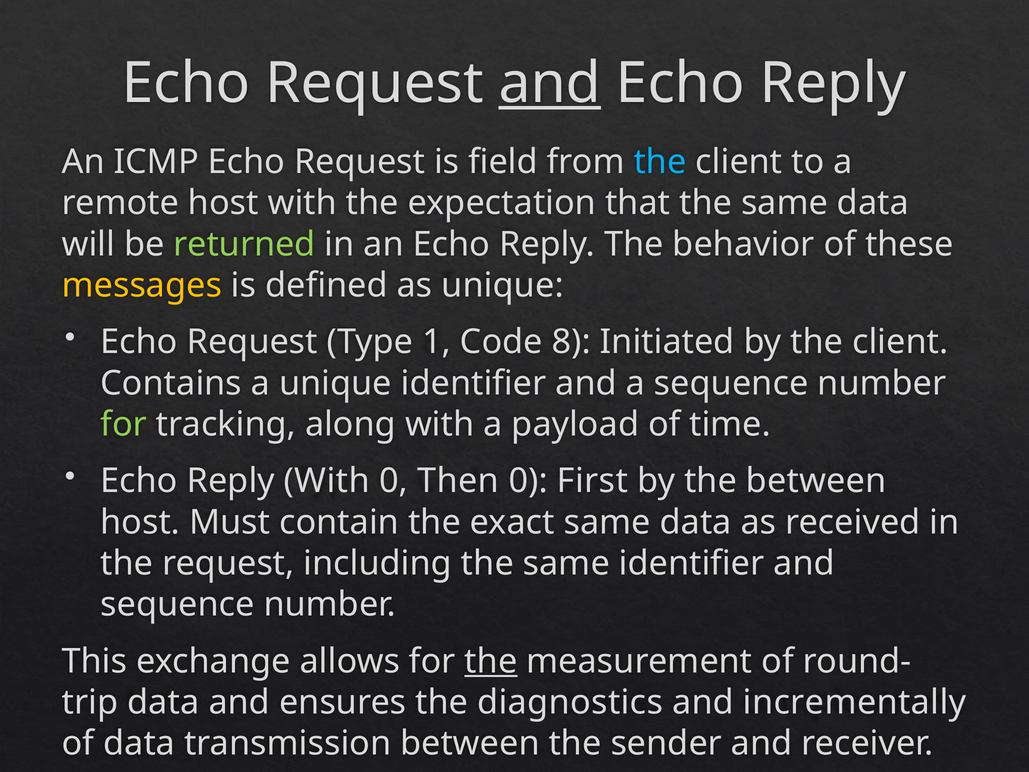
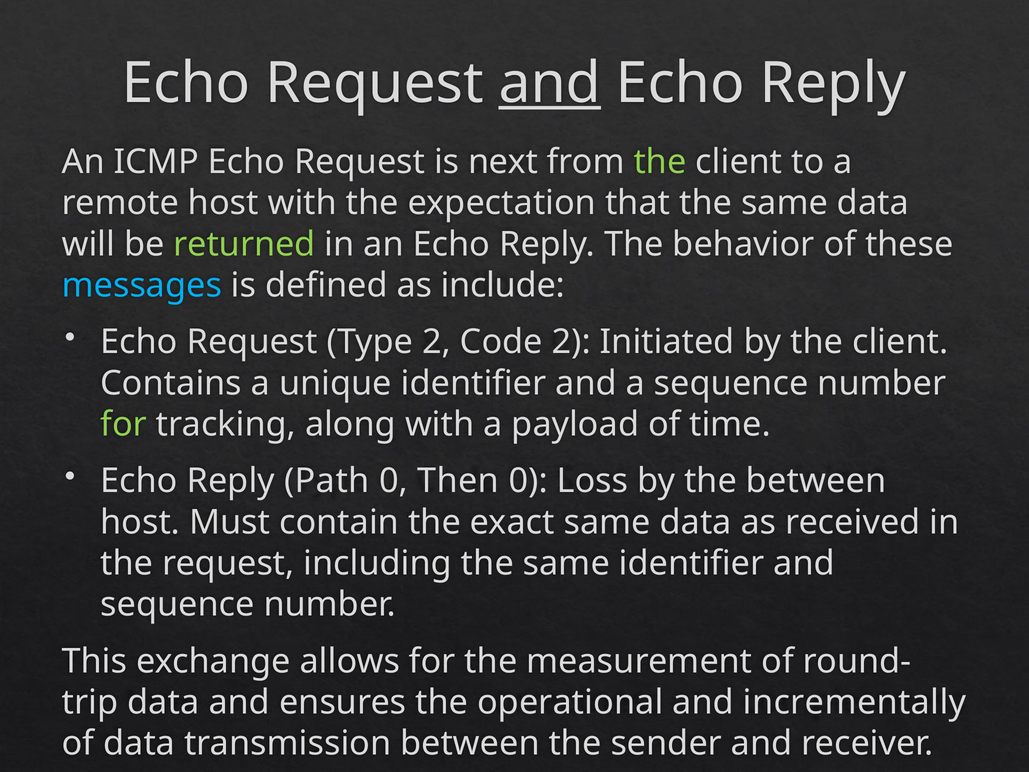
field: field -> next
the at (660, 162) colour: light blue -> light green
messages colour: yellow -> light blue
as unique: unique -> include
Type 1: 1 -> 2
Code 8: 8 -> 2
Reply With: With -> Path
First: First -> Loss
the at (491, 661) underline: present -> none
diagnostics: diagnostics -> operational
